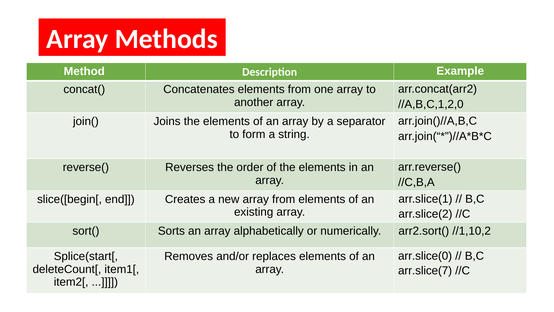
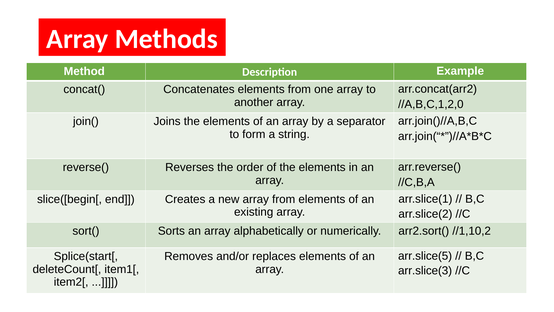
arr.slice(0: arr.slice(0 -> arr.slice(5
arr.slice(7: arr.slice(7 -> arr.slice(3
